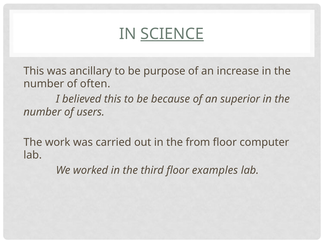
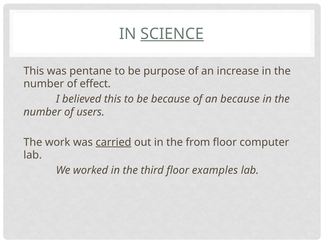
ancillary: ancillary -> pentane
often: often -> effect
an superior: superior -> because
carried underline: none -> present
